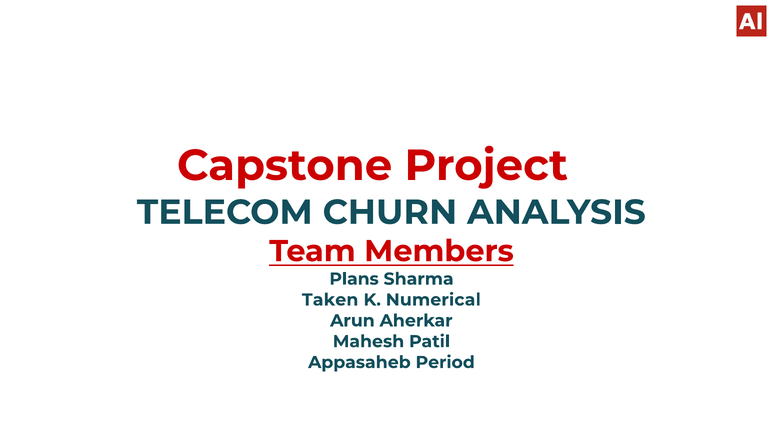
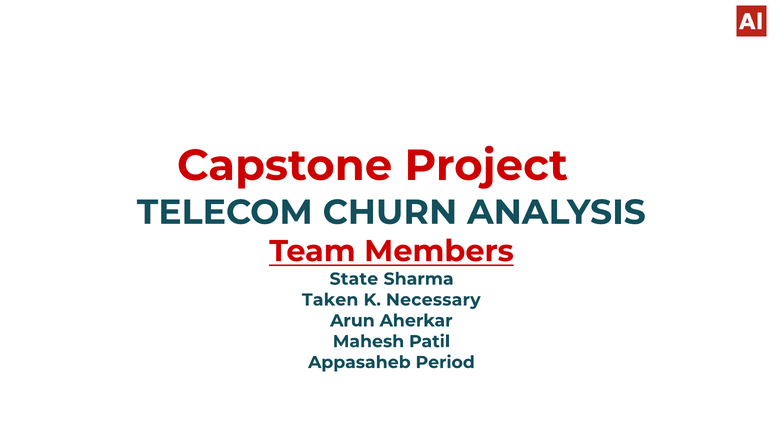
Plans: Plans -> State
Numerical: Numerical -> Necessary
